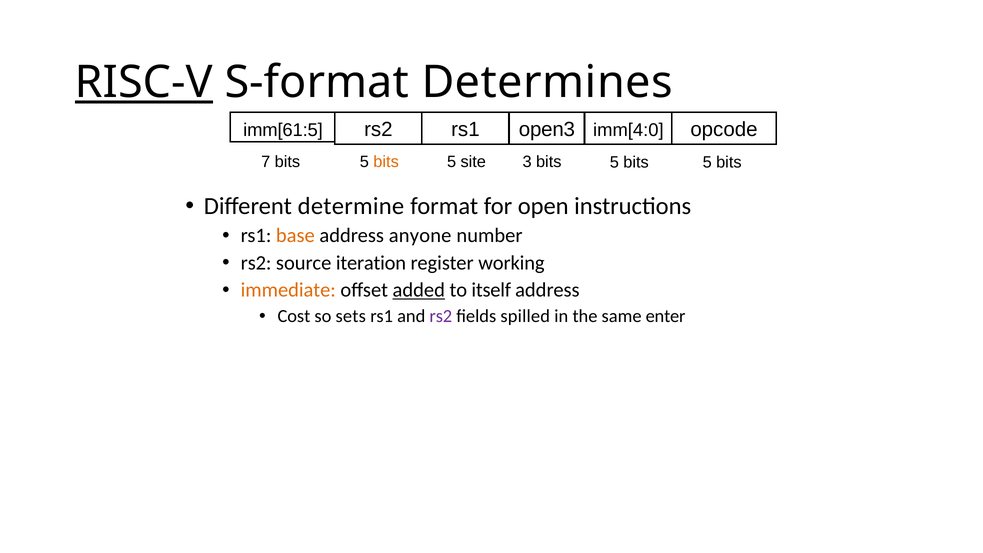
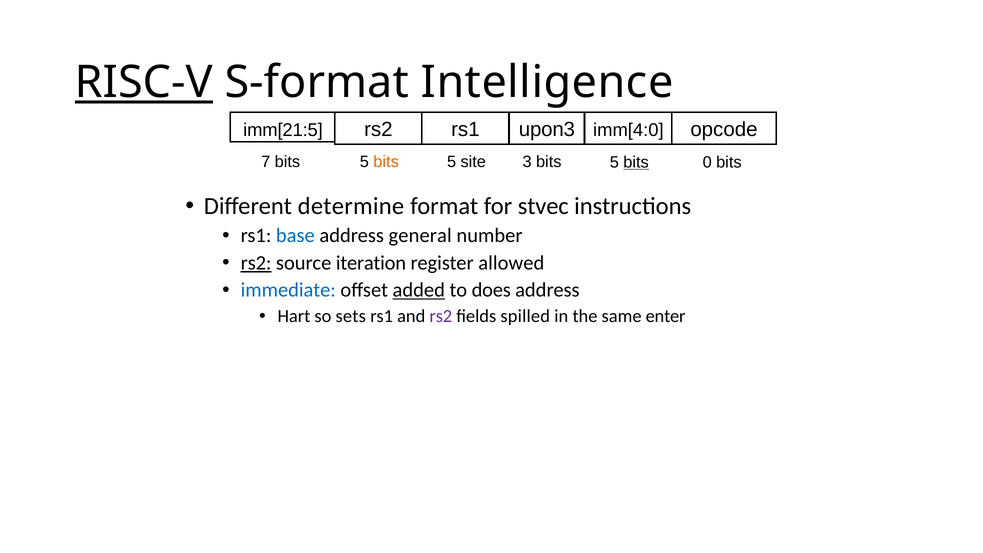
Determines: Determines -> Intelligence
open3: open3 -> upon3
imm[61:5: imm[61:5 -> imm[21:5
bits at (636, 162) underline: none -> present
7 bits 5: 5 -> 0
open: open -> stvec
base colour: orange -> blue
anyone: anyone -> general
rs2 at (256, 263) underline: none -> present
working: working -> allowed
immediate colour: orange -> blue
itself: itself -> does
Cost: Cost -> Hart
